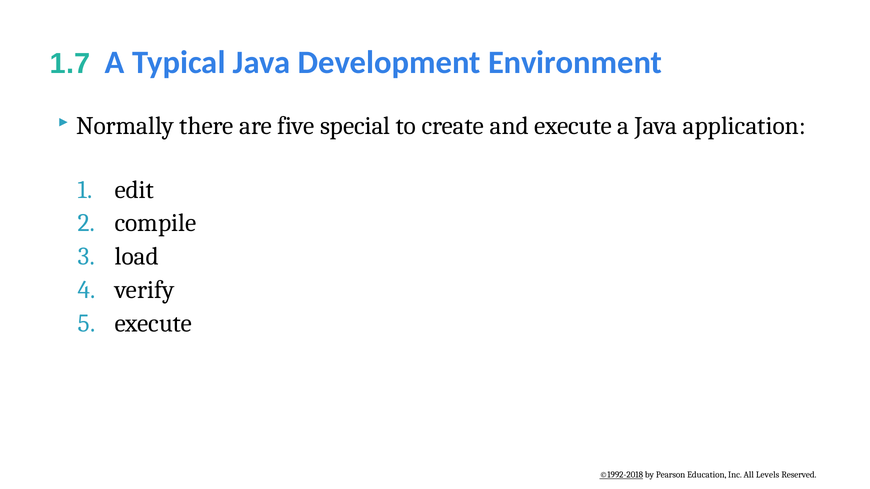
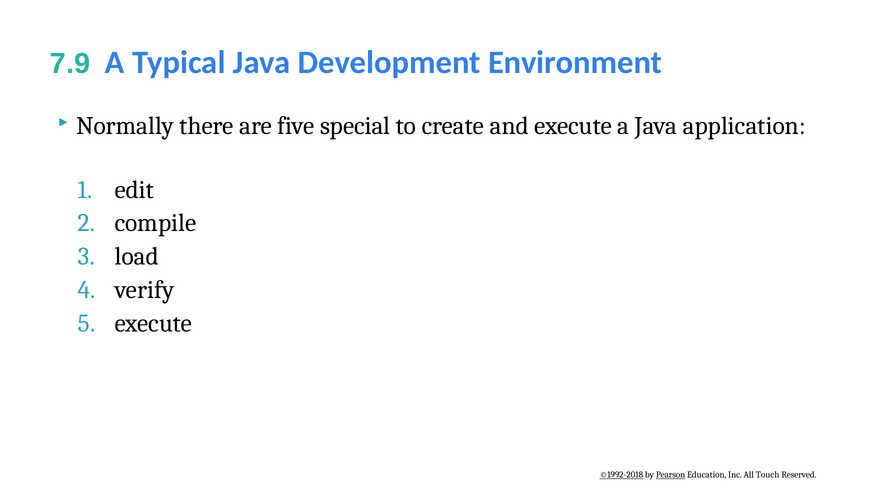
1.7: 1.7 -> 7.9
Pearson underline: none -> present
Levels: Levels -> Touch
